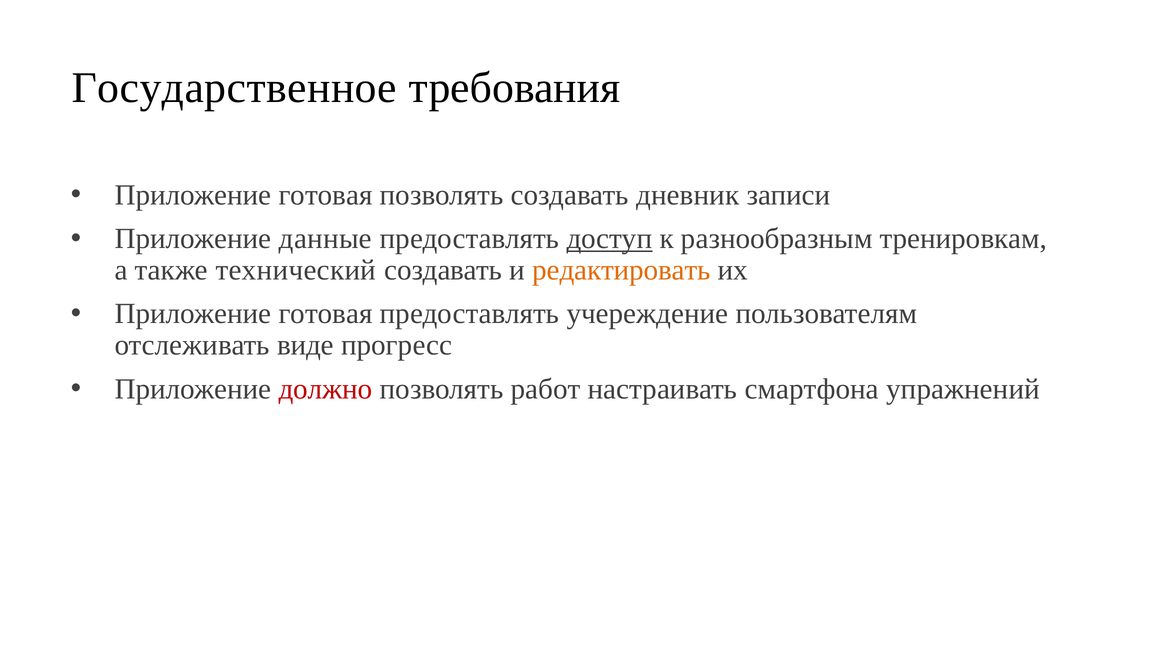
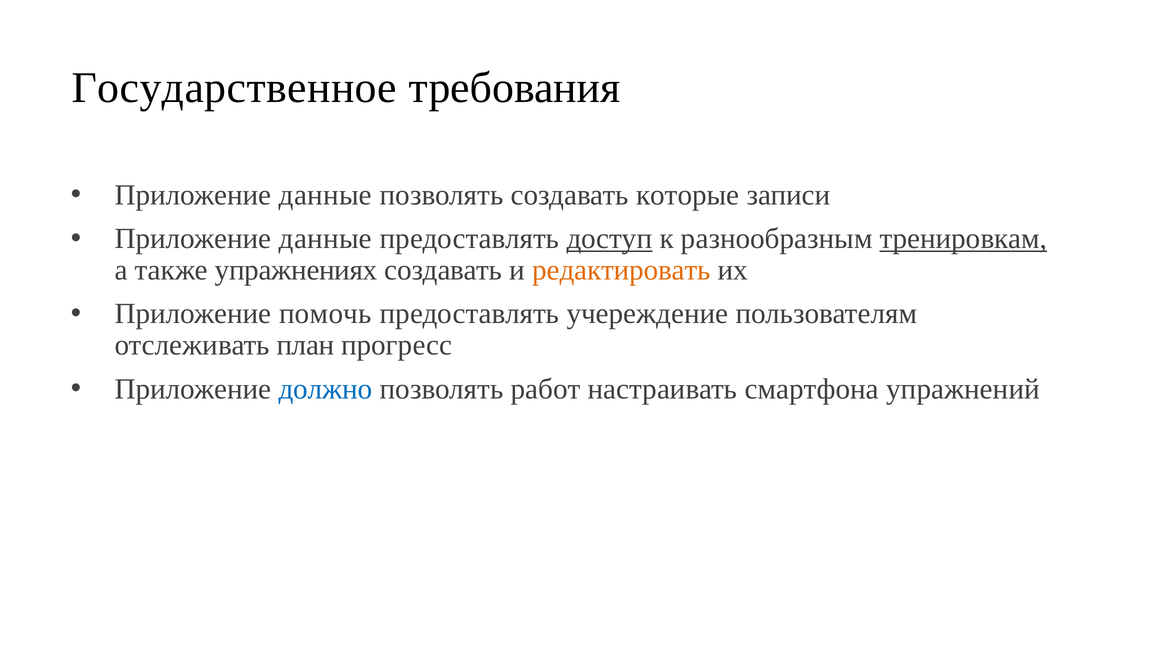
готовая at (326, 195): готовая -> данные
дневник: дневник -> которые
тренировкам underline: none -> present
технический: технический -> упражнениях
готовая at (326, 314): готовая -> помочь
виде: виде -> план
должно colour: red -> blue
